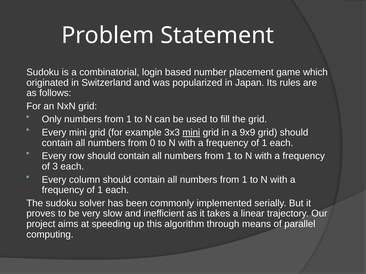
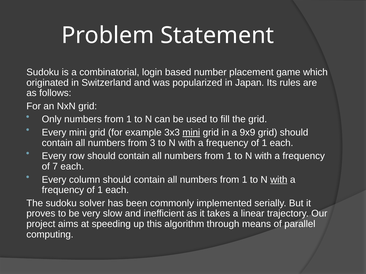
0: 0 -> 3
3: 3 -> 7
with at (279, 180) underline: none -> present
